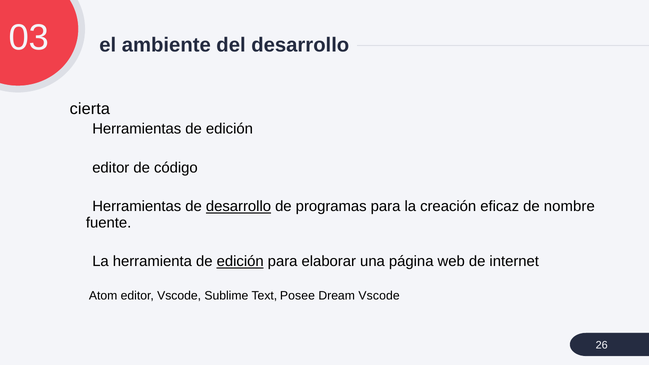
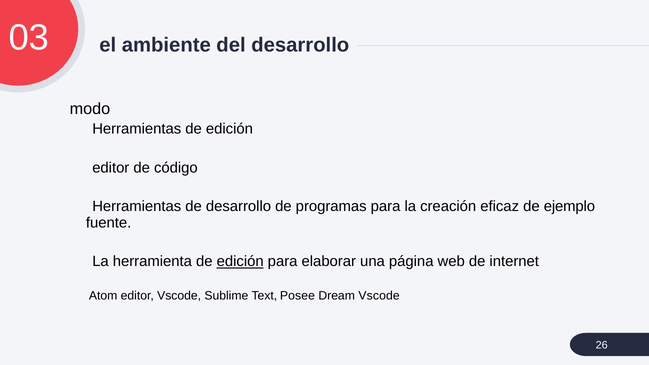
cierta: cierta -> modo
desarrollo at (238, 207) underline: present -> none
nombre: nombre -> ejemplo
